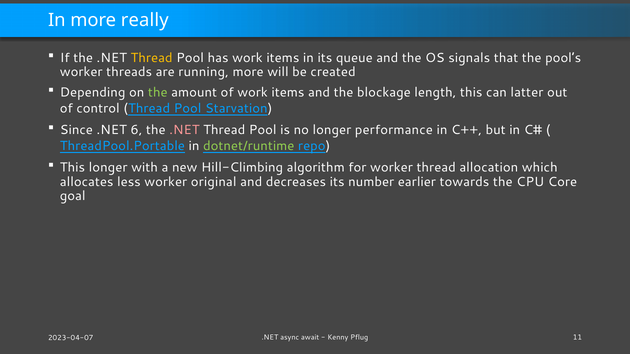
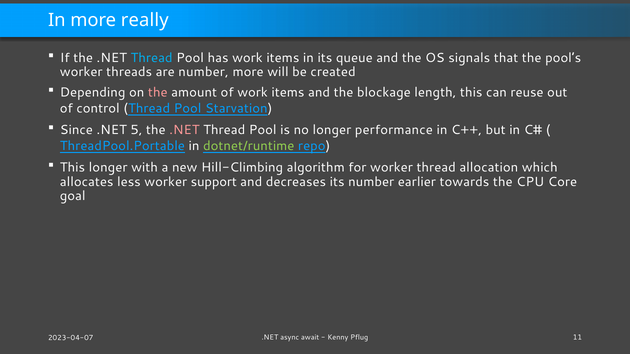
Thread at (152, 58) colour: yellow -> light blue
are running: running -> number
the at (158, 93) colour: light green -> pink
latter: latter -> reuse
6: 6 -> 5
original: original -> support
